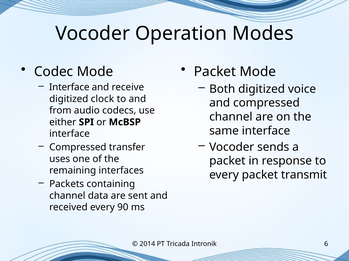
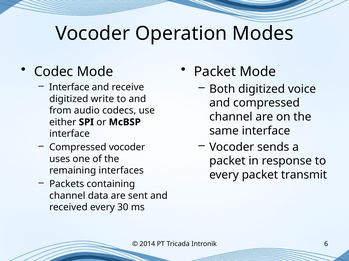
clock: clock -> write
Compressed transfer: transfer -> vocoder
90: 90 -> 30
